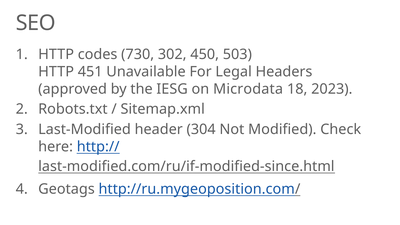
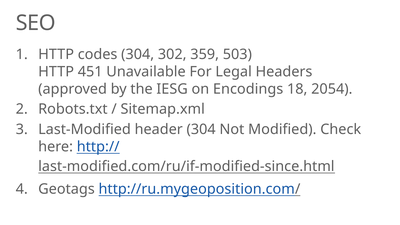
codes 730: 730 -> 304
450: 450 -> 359
Microdata: Microdata -> Encodings
2023: 2023 -> 2054
